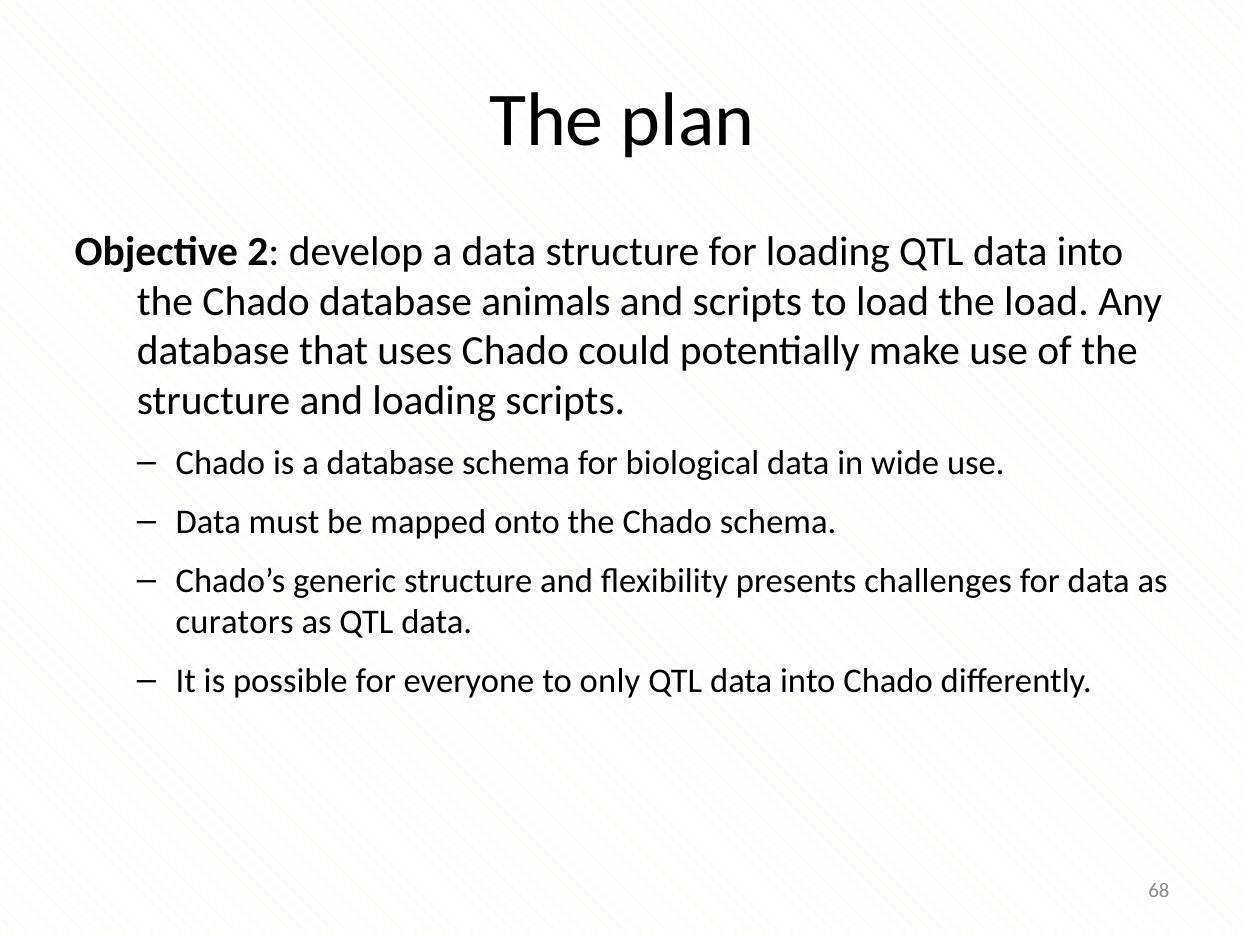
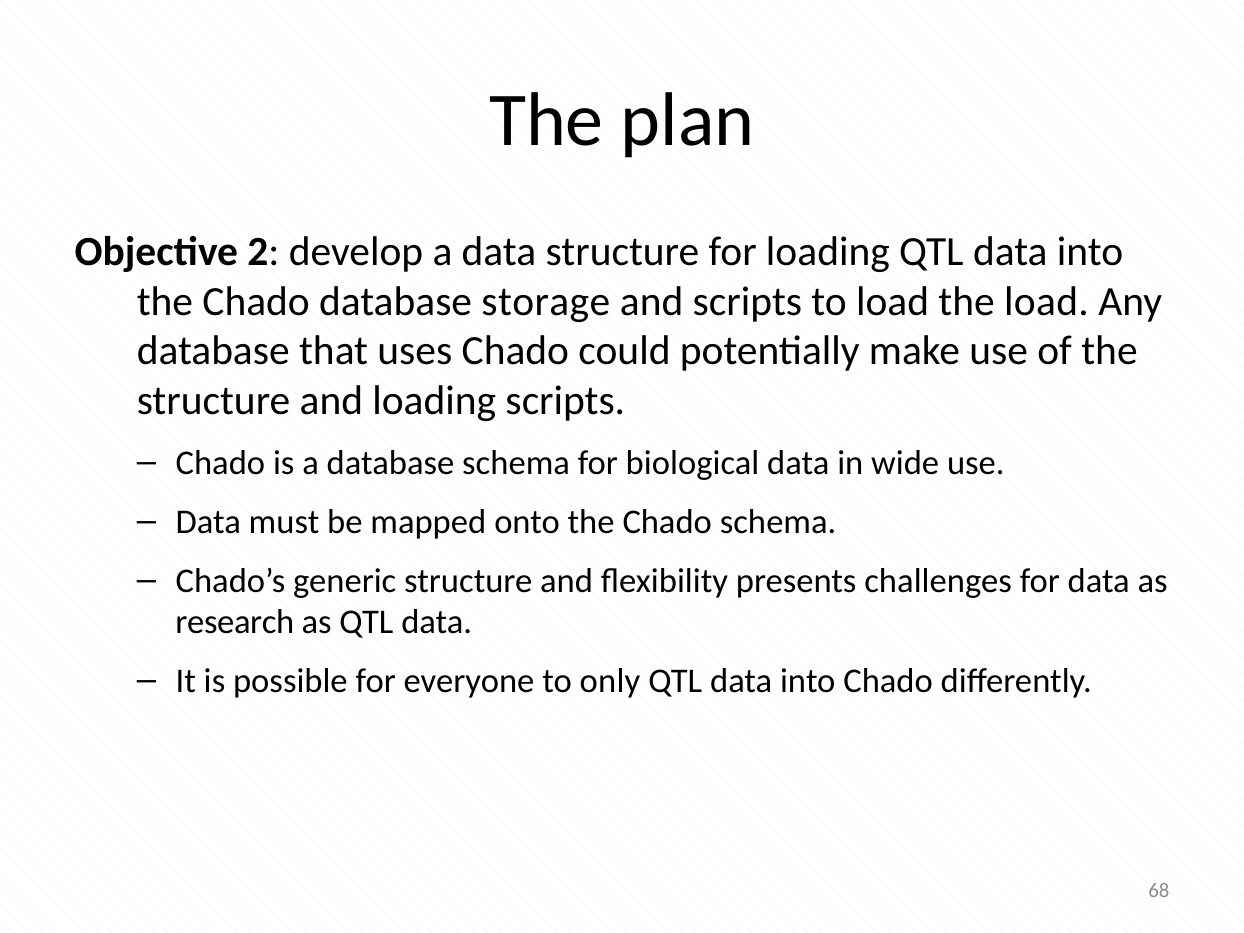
animals: animals -> storage
curators: curators -> research
